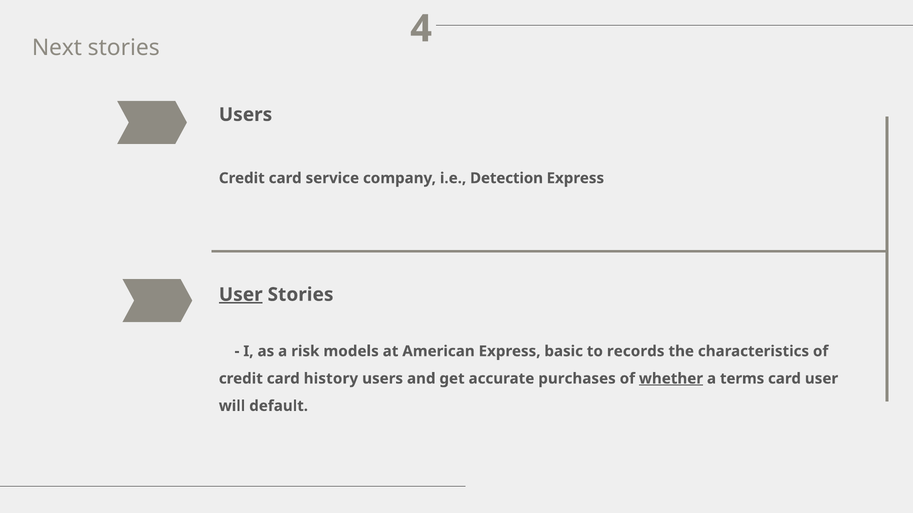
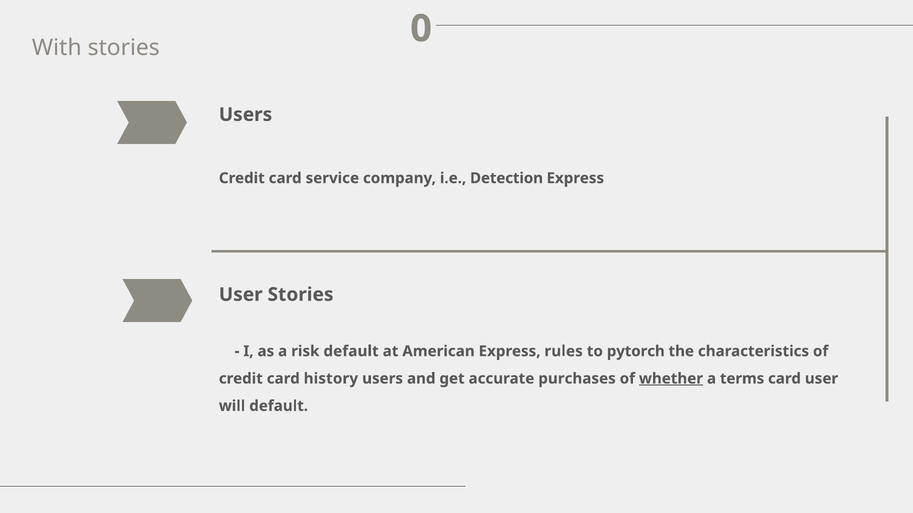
Next: Next -> With
4: 4 -> 0
User at (241, 295) underline: present -> none
risk models: models -> default
basic: basic -> rules
records: records -> pytorch
